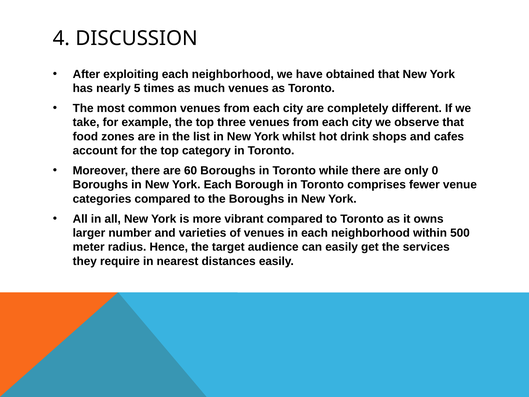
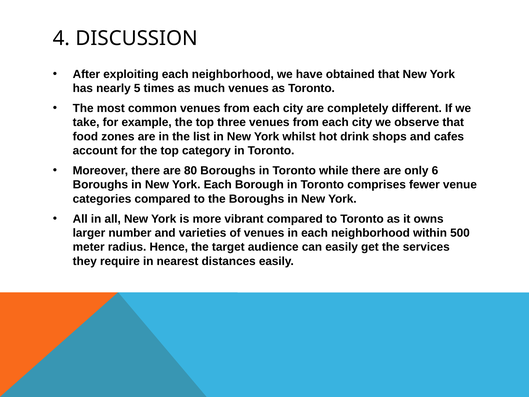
60: 60 -> 80
0: 0 -> 6
